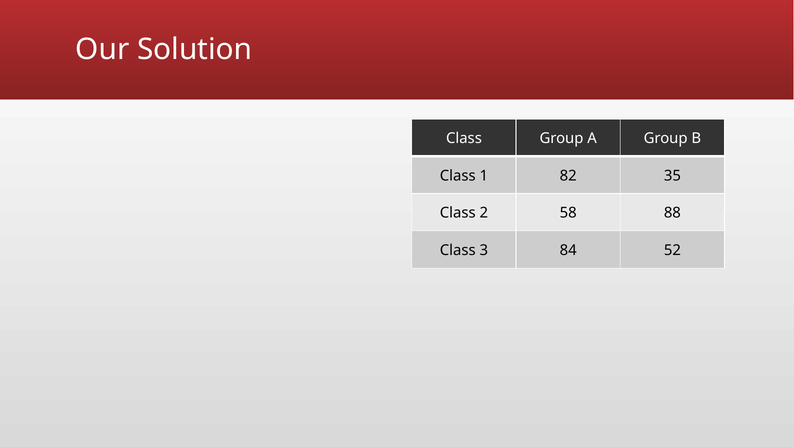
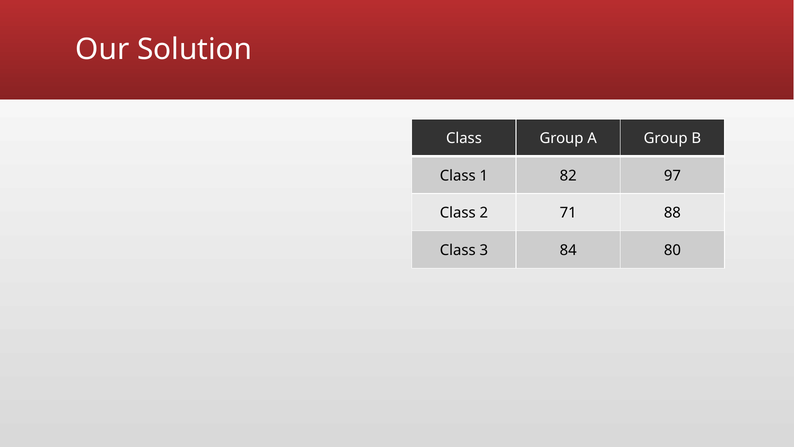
35: 35 -> 97
58: 58 -> 71
52: 52 -> 80
